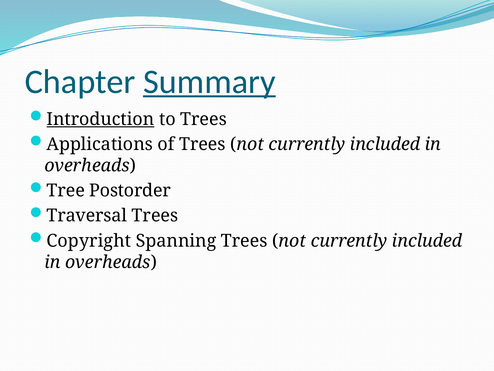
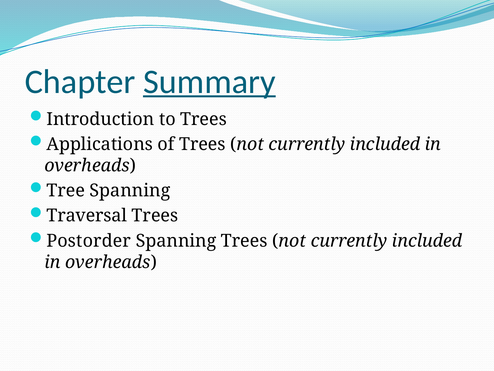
Introduction underline: present -> none
Tree Postorder: Postorder -> Spanning
Copyright: Copyright -> Postorder
